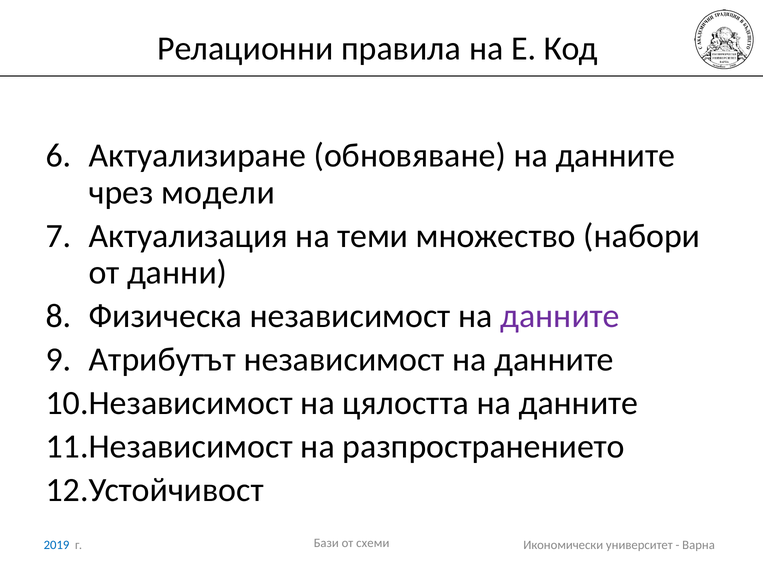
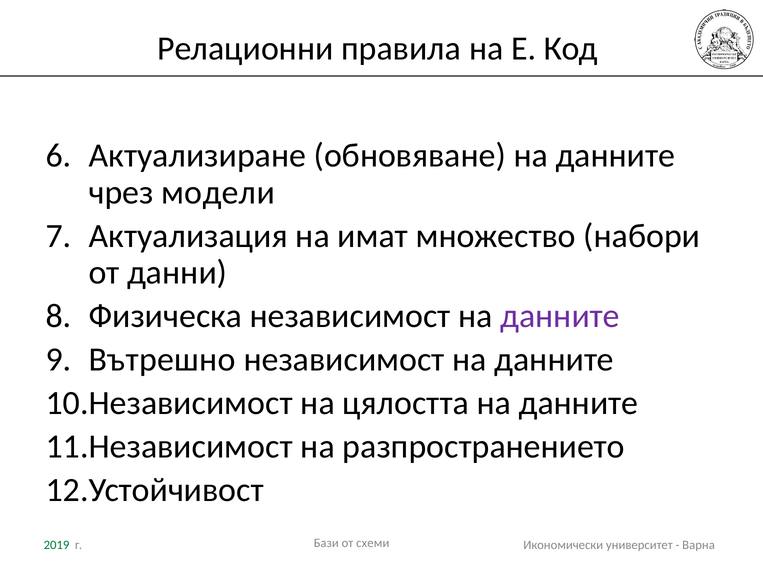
теми: теми -> имат
Атрибутът: Атрибутът -> Вътрешно
2019 colour: blue -> green
